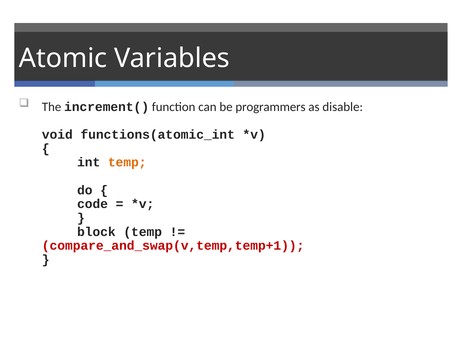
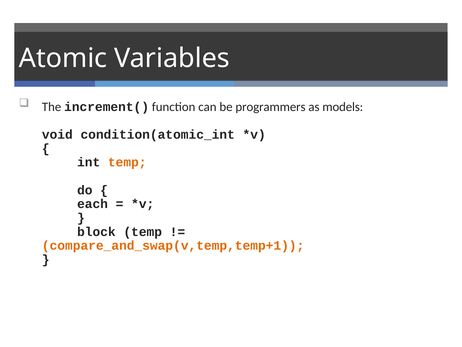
disable: disable -> models
functions(atomic_int: functions(atomic_int -> condition(atomic_int
code: code -> each
compare_and_swap(v,temp,temp+1 colour: red -> orange
